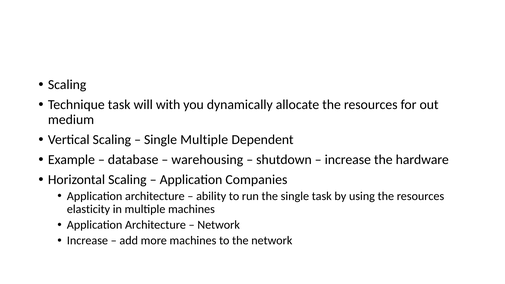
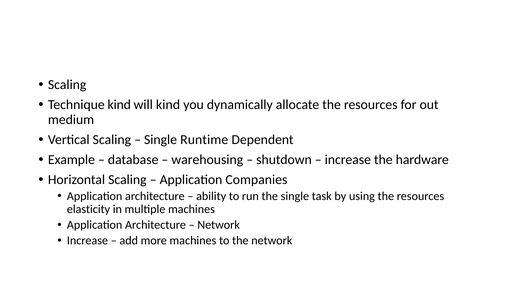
Technique task: task -> kind
will with: with -> kind
Single Multiple: Multiple -> Runtime
